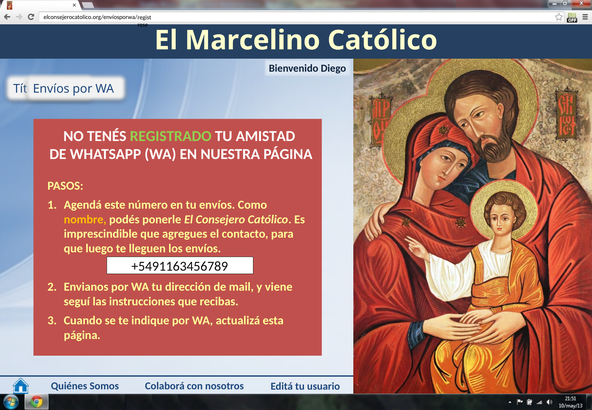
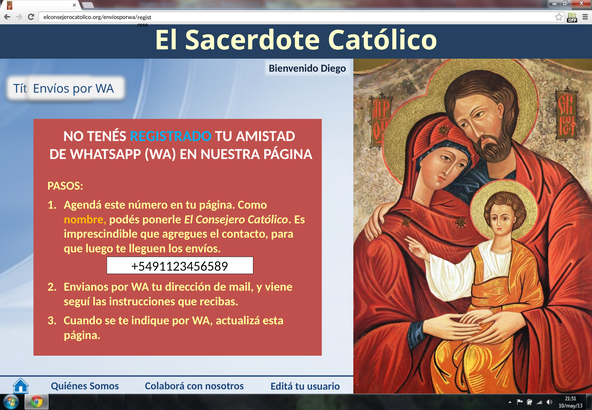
Marcelino: Marcelino -> Sacerdote
REGISTRADO colour: light green -> light blue
tu envíos: envíos -> página
+5491163456789: +5491163456789 -> +5491123456589
